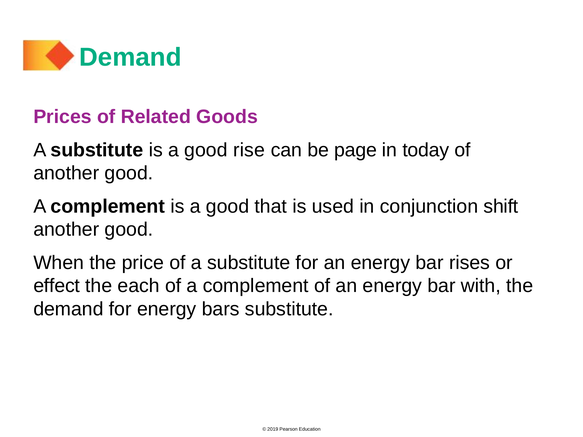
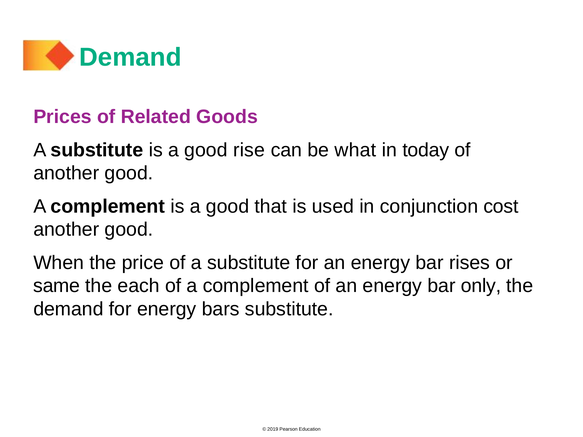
page: page -> what
shift: shift -> cost
effect: effect -> same
with: with -> only
